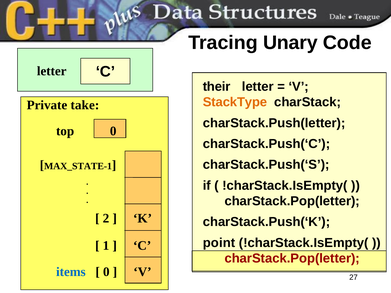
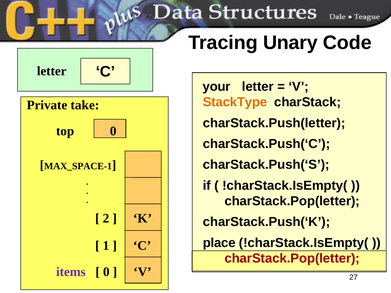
their: their -> your
MAX_STATE-1: MAX_STATE-1 -> MAX_SPACE-1
point: point -> place
items colour: blue -> purple
